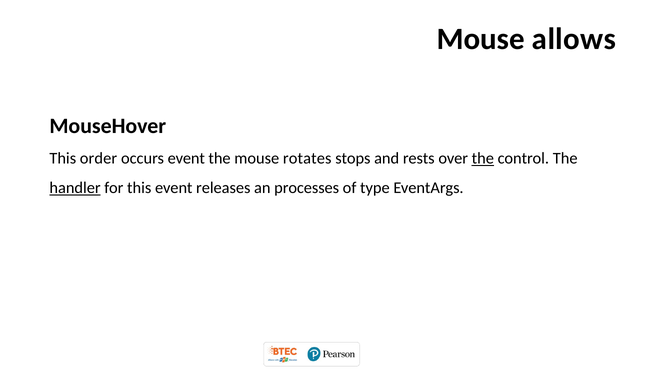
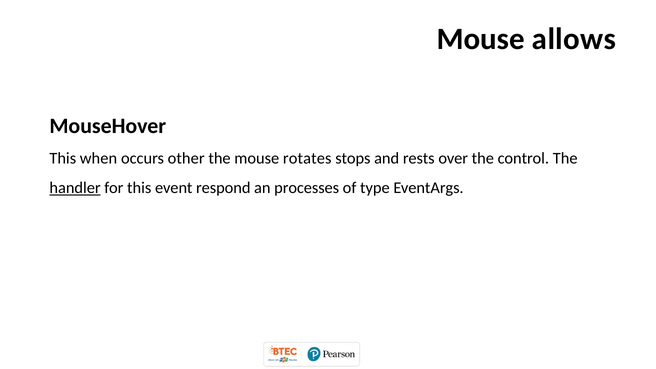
order: order -> when
occurs event: event -> other
the at (483, 158) underline: present -> none
releases: releases -> respond
